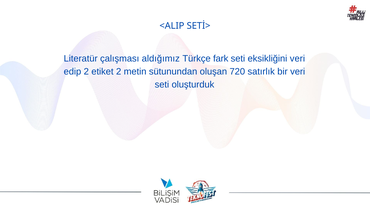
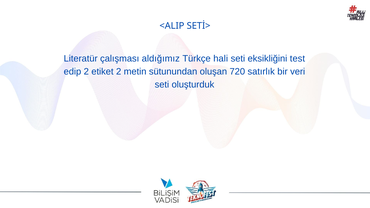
fark: fark -> hali
eksikliğini veri: veri -> test
